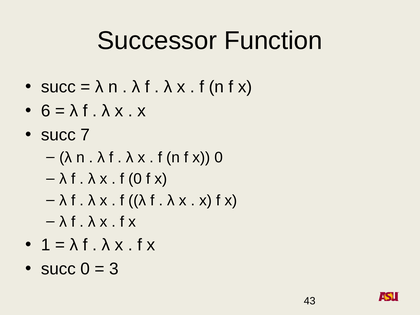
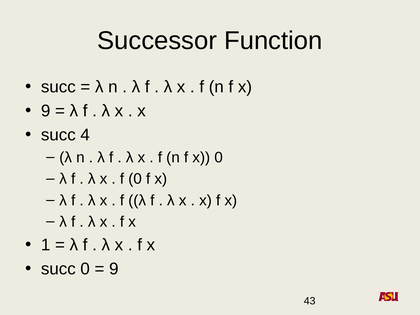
6 at (46, 111): 6 -> 9
7: 7 -> 4
3 at (114, 269): 3 -> 9
